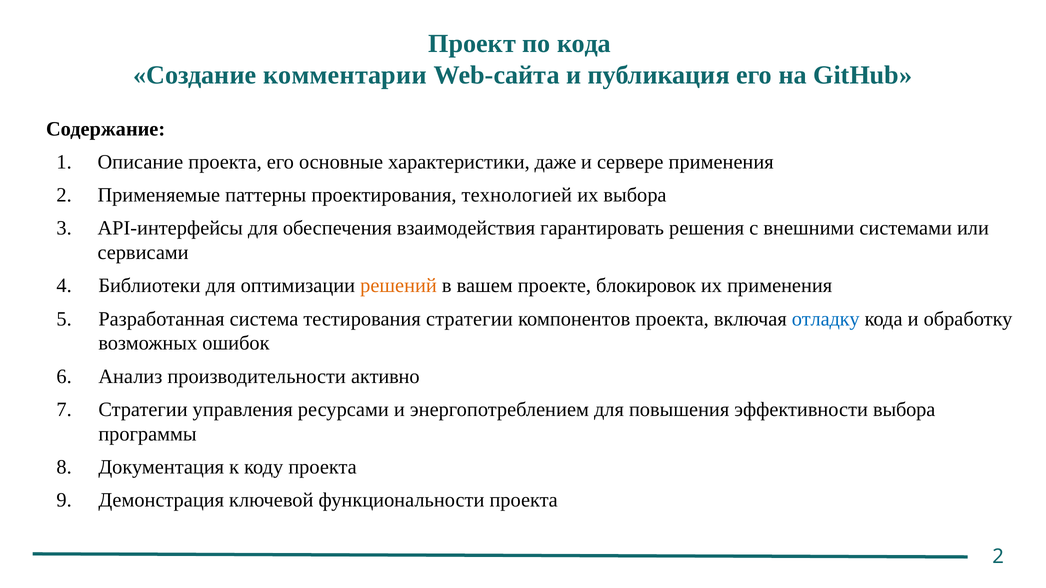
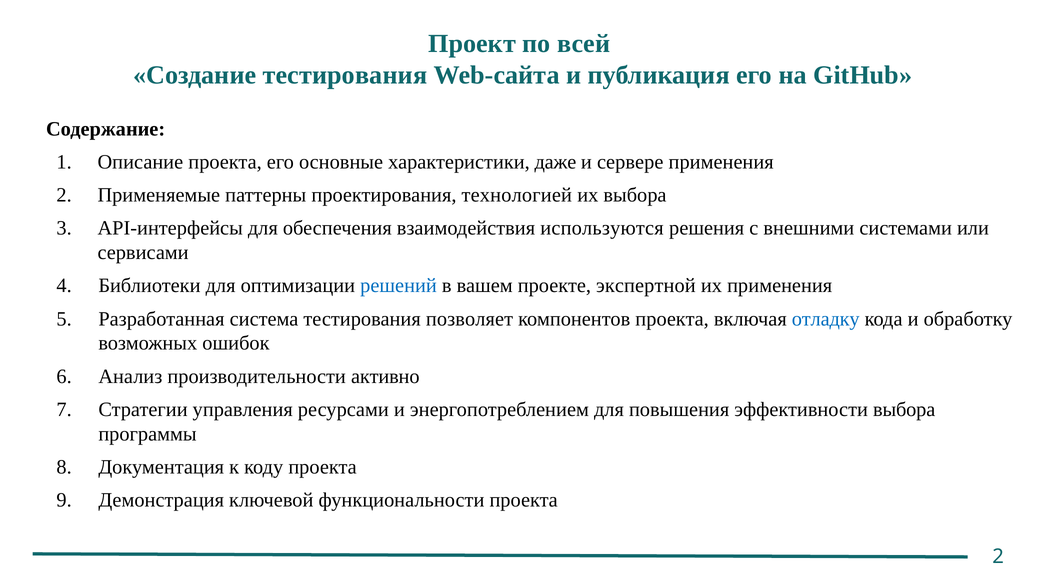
по кода: кода -> всей
Создание комментарии: комментарии -> тестирования
гарантировать: гарантировать -> используются
решений colour: orange -> blue
блокировок: блокировок -> экспертной
тестирования стратегии: стратегии -> позволяет
